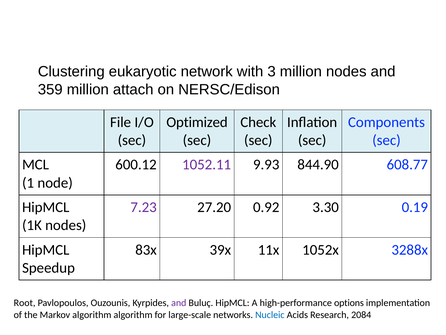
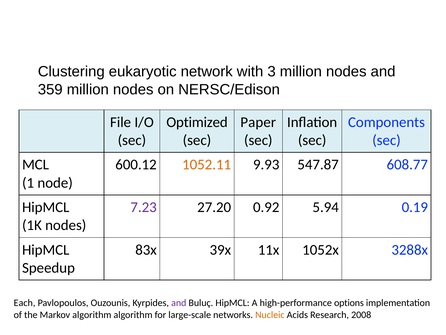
359 million attach: attach -> nodes
Check: Check -> Paper
1052.11 colour: purple -> orange
844.90: 844.90 -> 547.87
3.30: 3.30 -> 5.94
Root: Root -> Each
Nucleic colour: blue -> orange
2084: 2084 -> 2008
